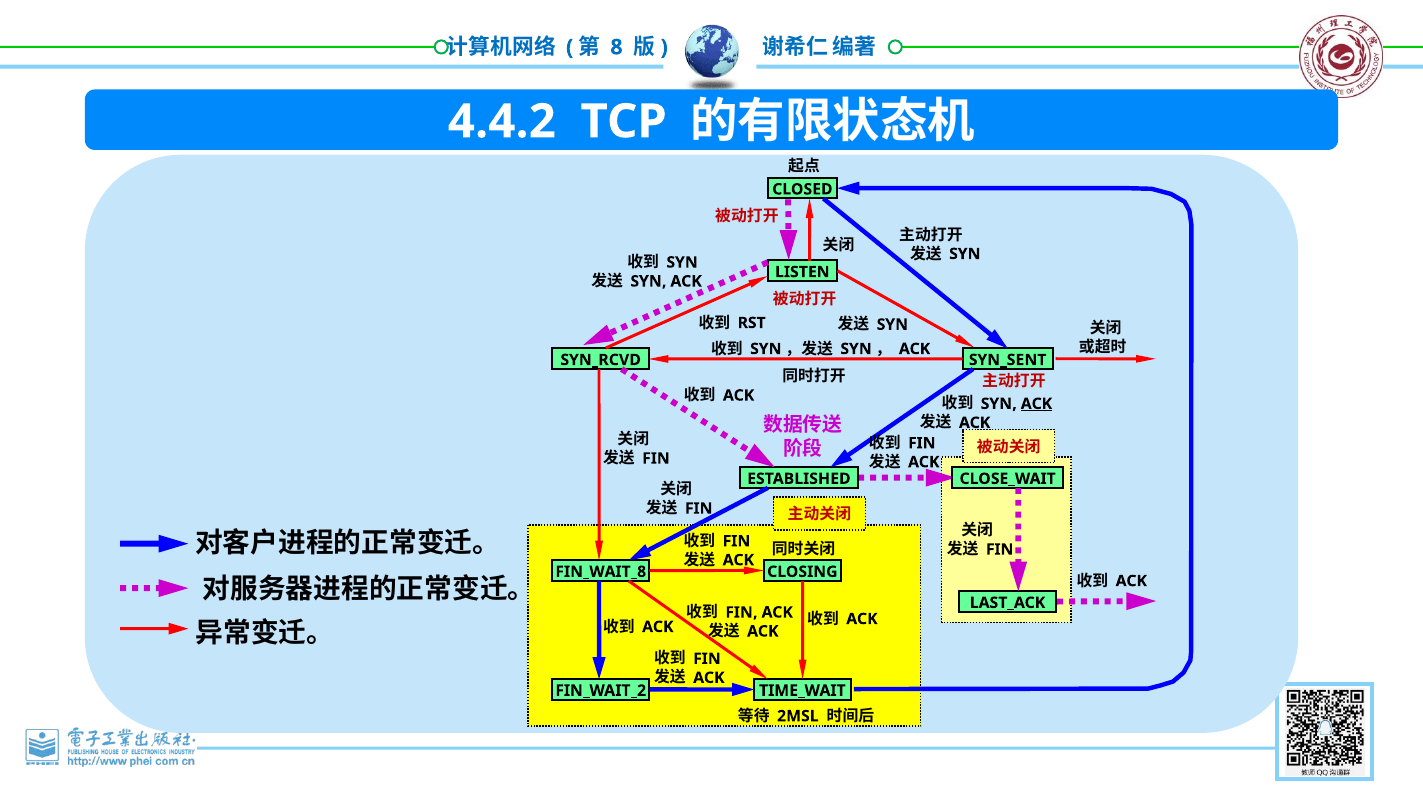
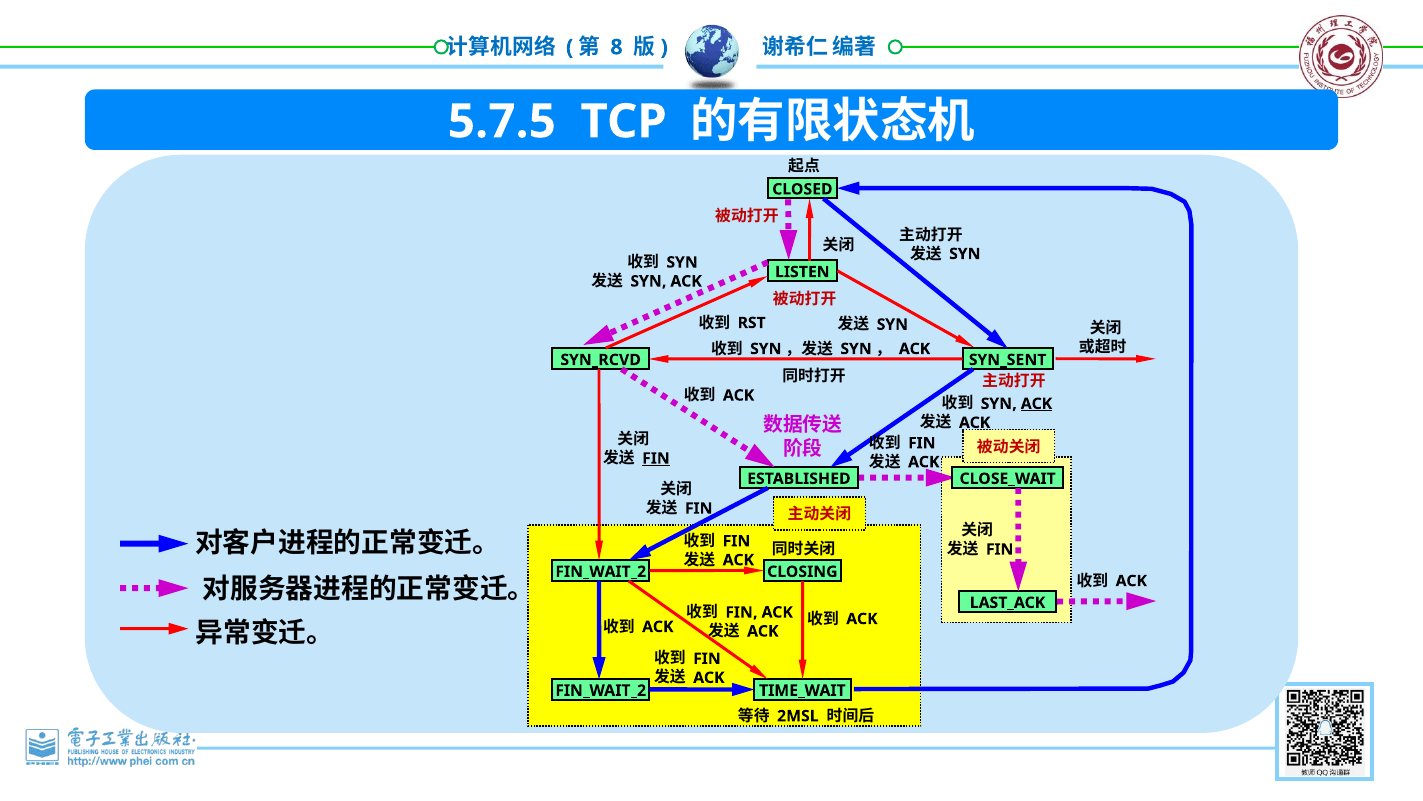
4.4.2: 4.4.2 -> 5.7.5
FIN at (656, 458) underline: none -> present
FIN_WAIT_8 at (601, 571): FIN_WAIT_8 -> FIN_WAIT_2
